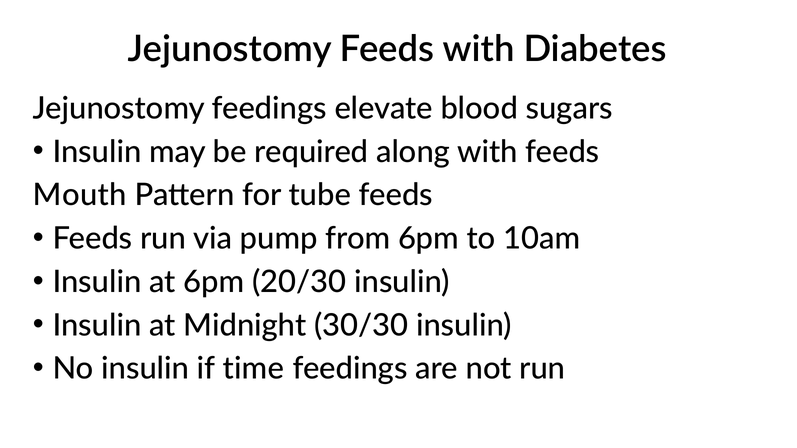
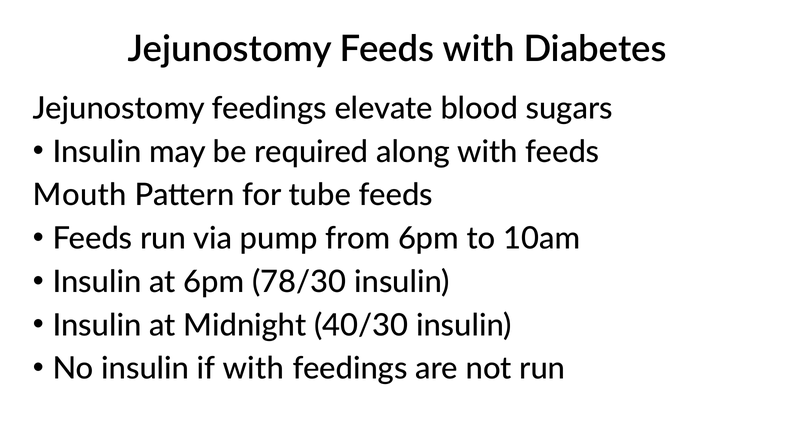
20/30: 20/30 -> 78/30
30/30: 30/30 -> 40/30
if time: time -> with
